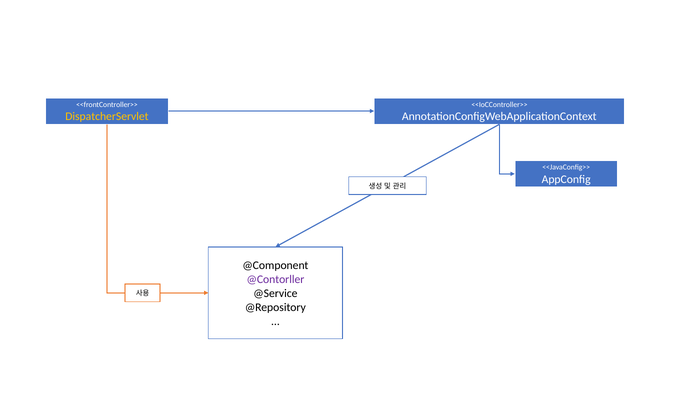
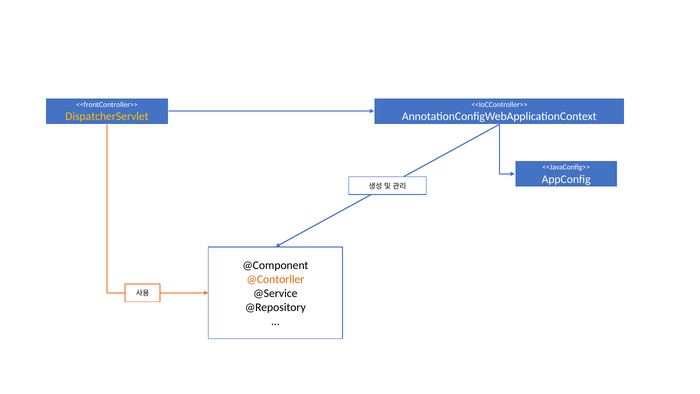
@Contorller colour: purple -> orange
